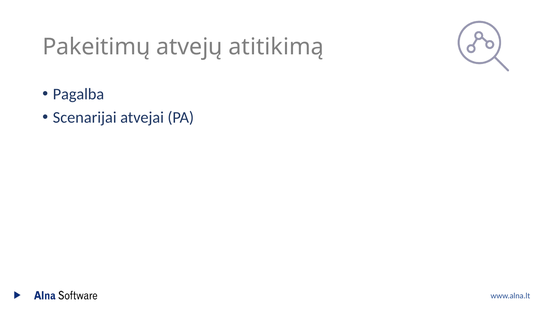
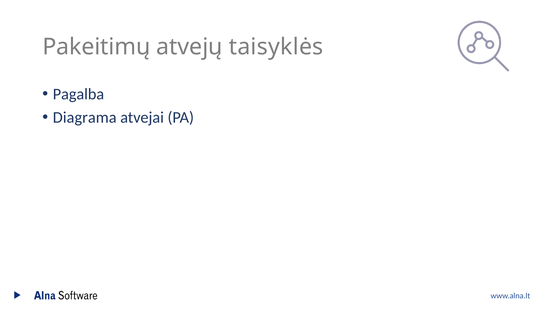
atitikimą: atitikimą -> taisyklės
Scenarijai: Scenarijai -> Diagrama
